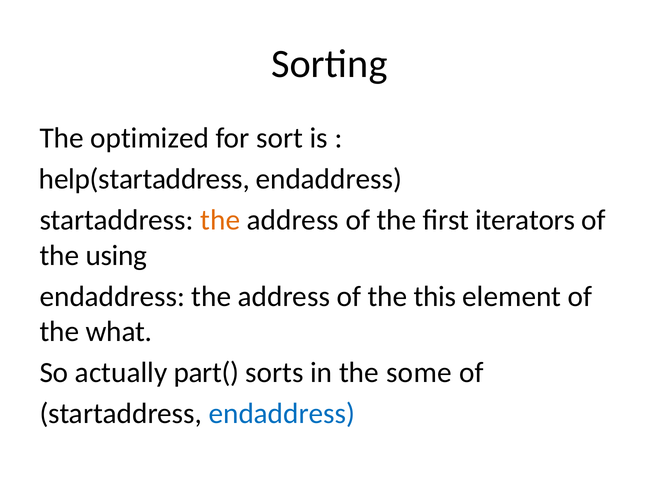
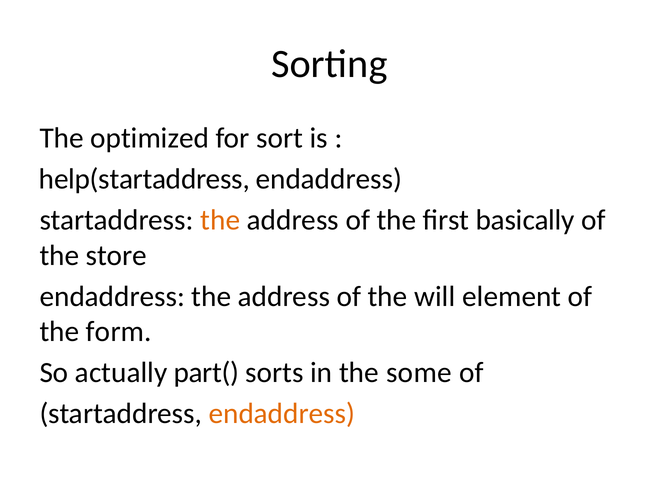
iterators: iterators -> basically
using: using -> store
this: this -> will
what: what -> form
endaddress at (282, 414) colour: blue -> orange
